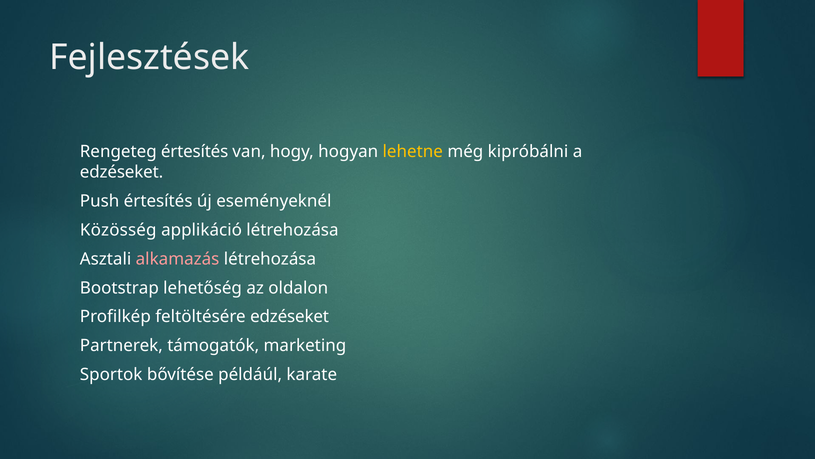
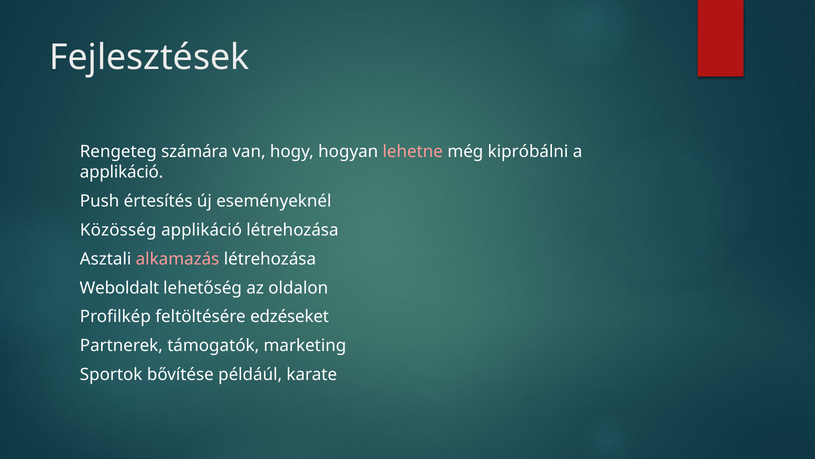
Rengeteg értesítés: értesítés -> számára
lehetne colour: yellow -> pink
edzéseket at (122, 172): edzéseket -> applikáció
Bootstrap: Bootstrap -> Weboldalt
